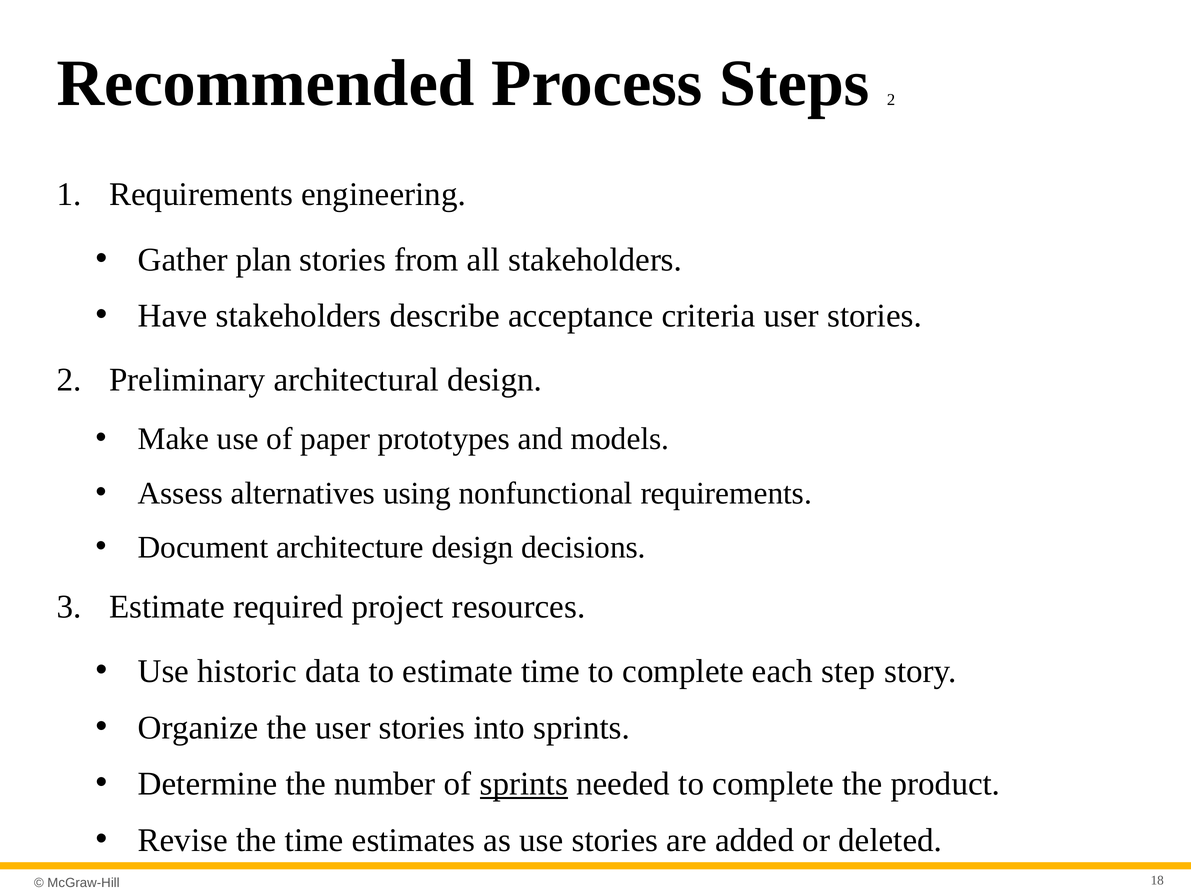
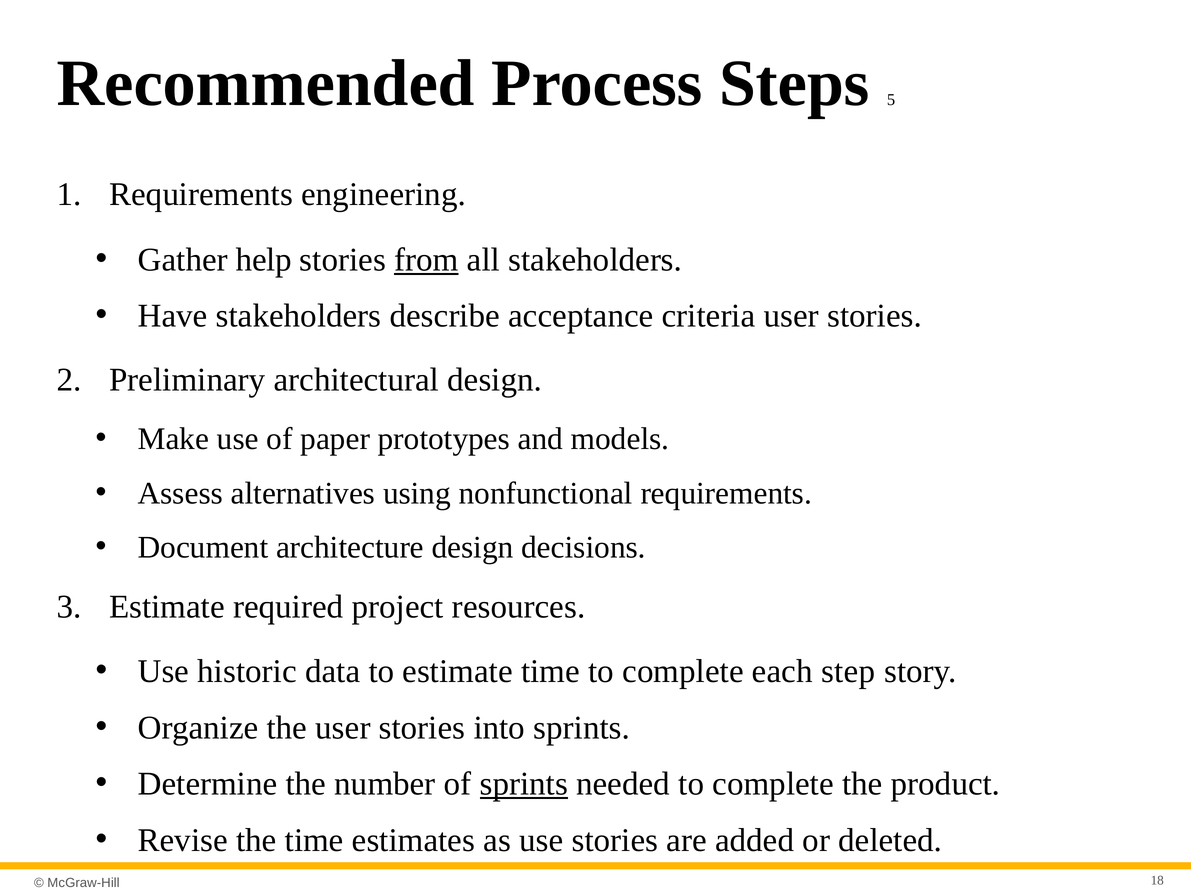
Steps 2: 2 -> 5
plan: plan -> help
from underline: none -> present
